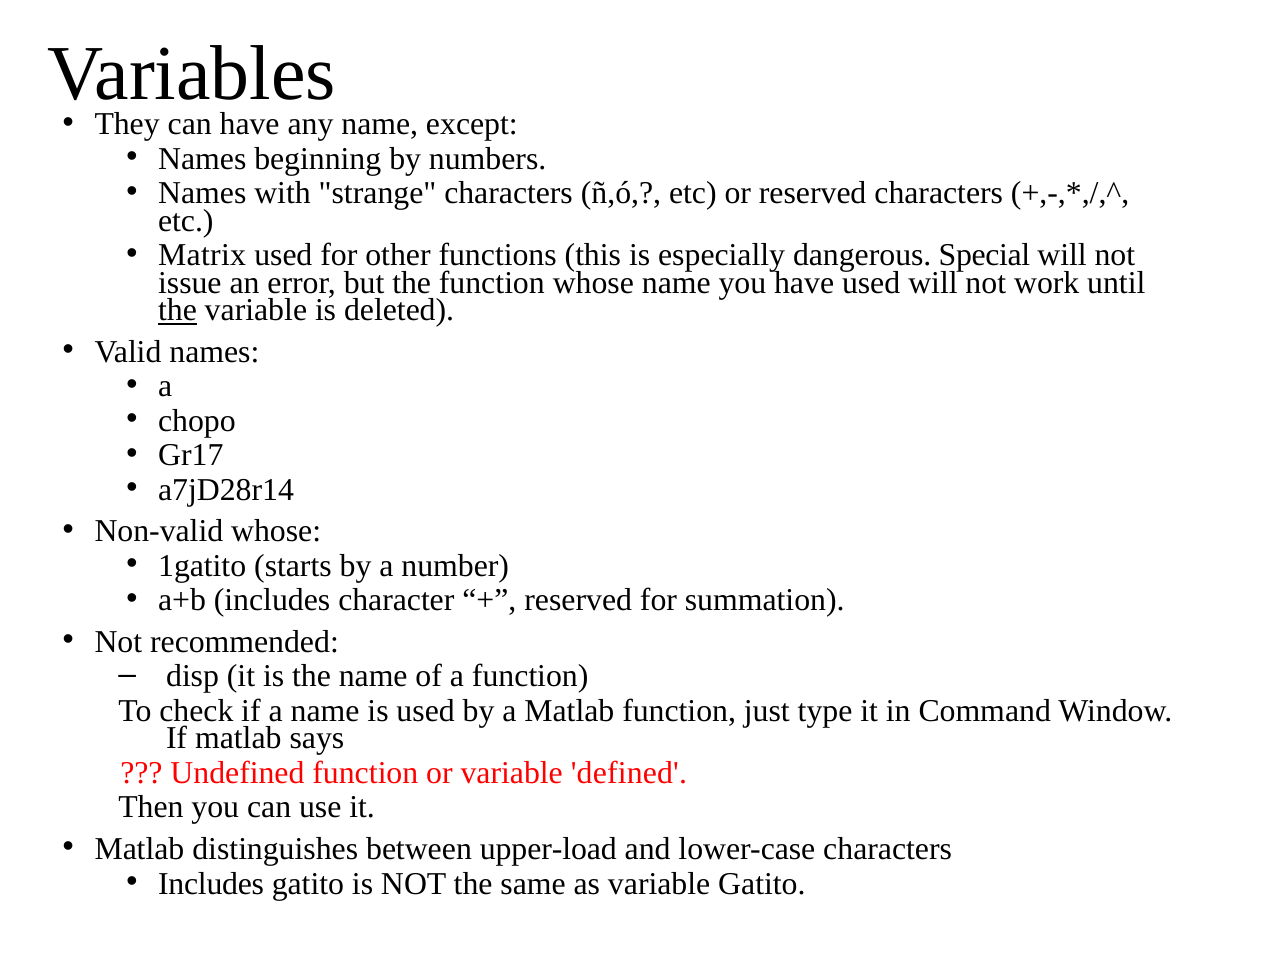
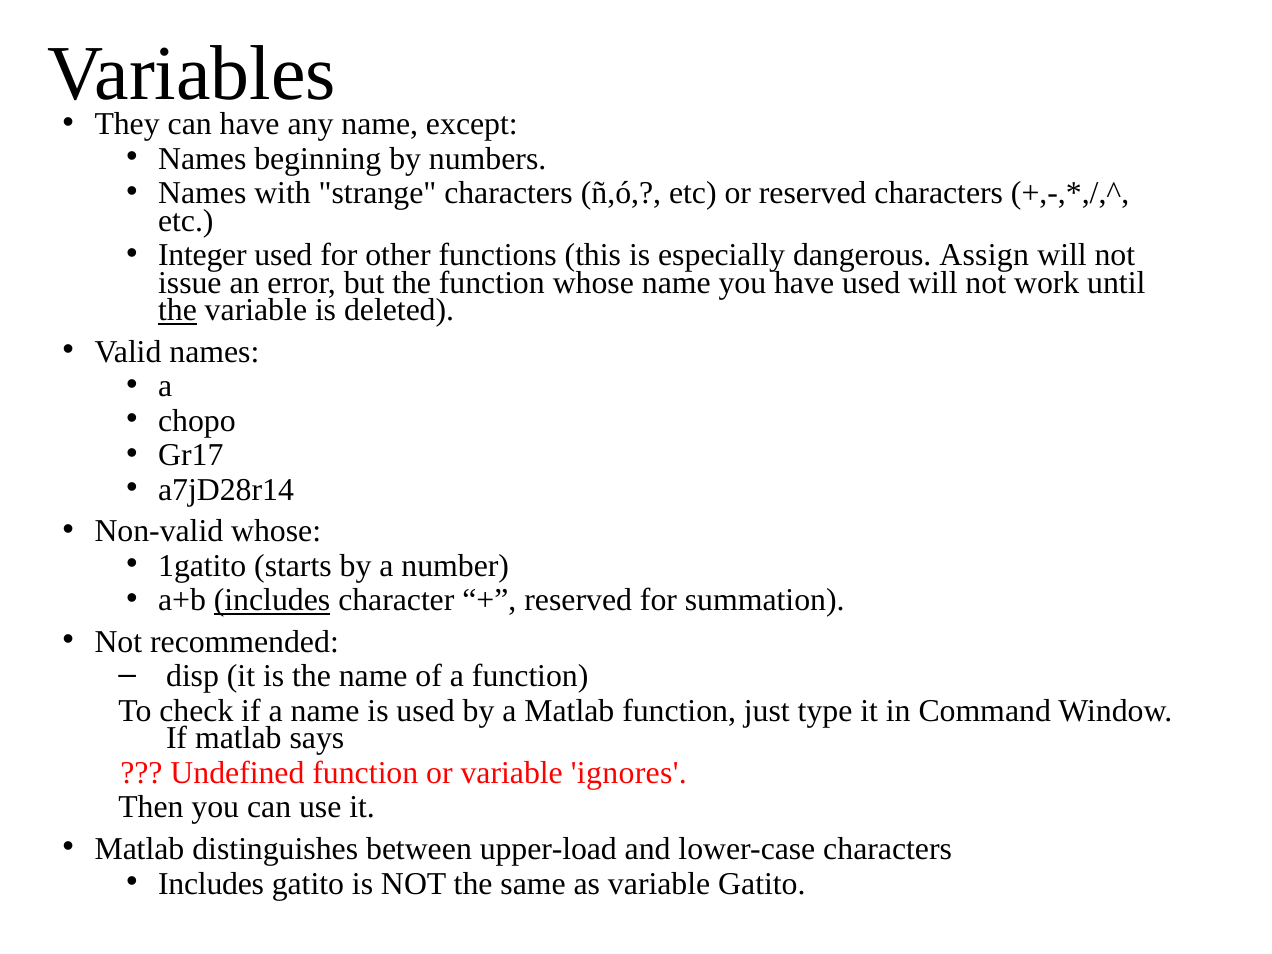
Matrix: Matrix -> Integer
Special: Special -> Assign
includes at (272, 600) underline: none -> present
defined: defined -> ignores
